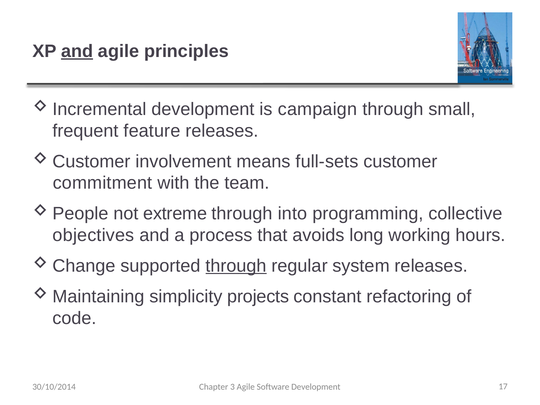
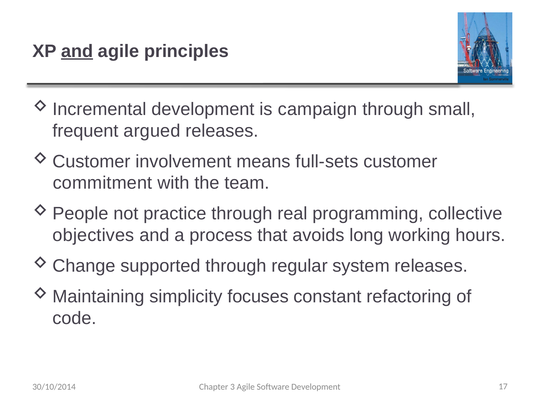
feature: feature -> argued
extreme: extreme -> practice
into: into -> real
through at (236, 266) underline: present -> none
projects: projects -> focuses
